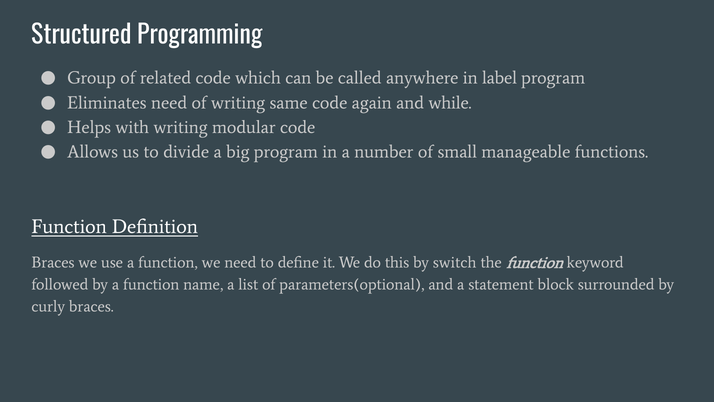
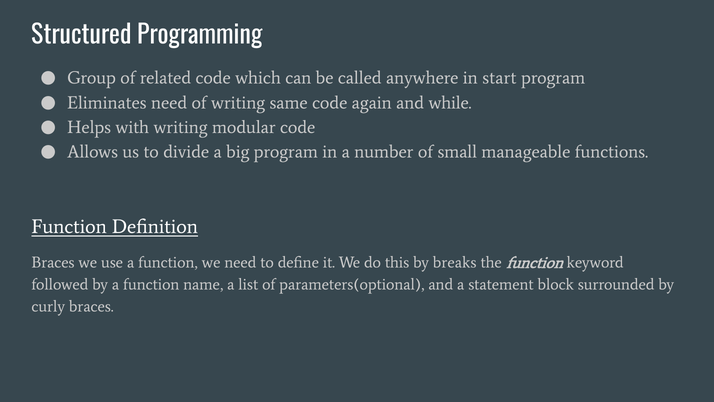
label: label -> start
switch: switch -> breaks
